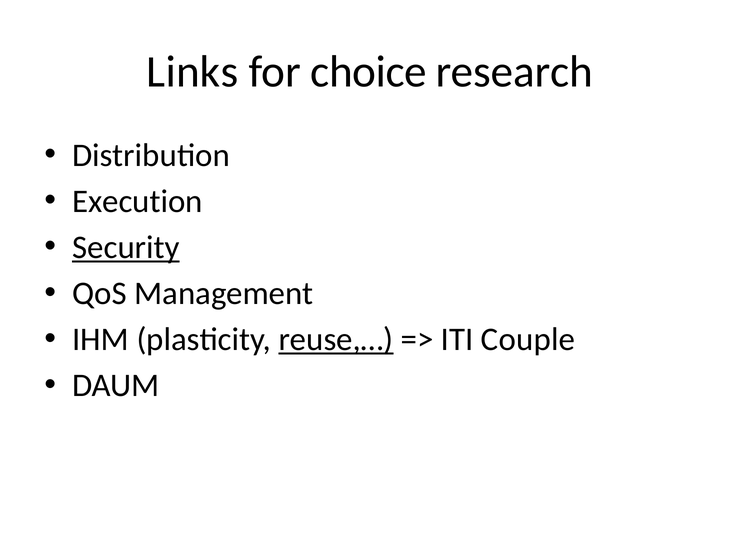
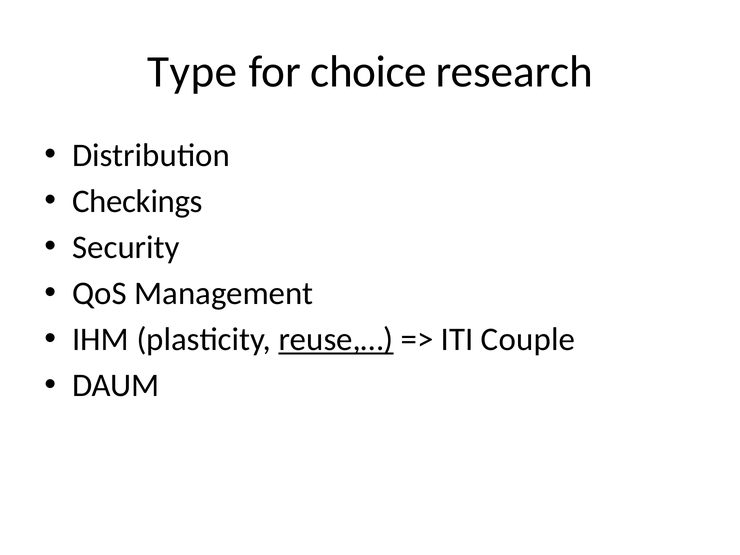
Links: Links -> Type
Execution: Execution -> Checkings
Security underline: present -> none
